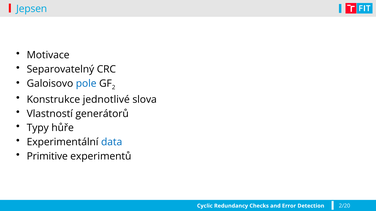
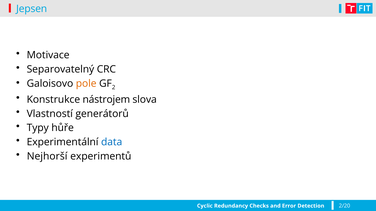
pole colour: blue -> orange
jednotlivé: jednotlivé -> nástrojem
Primitive: Primitive -> Nejhorší
